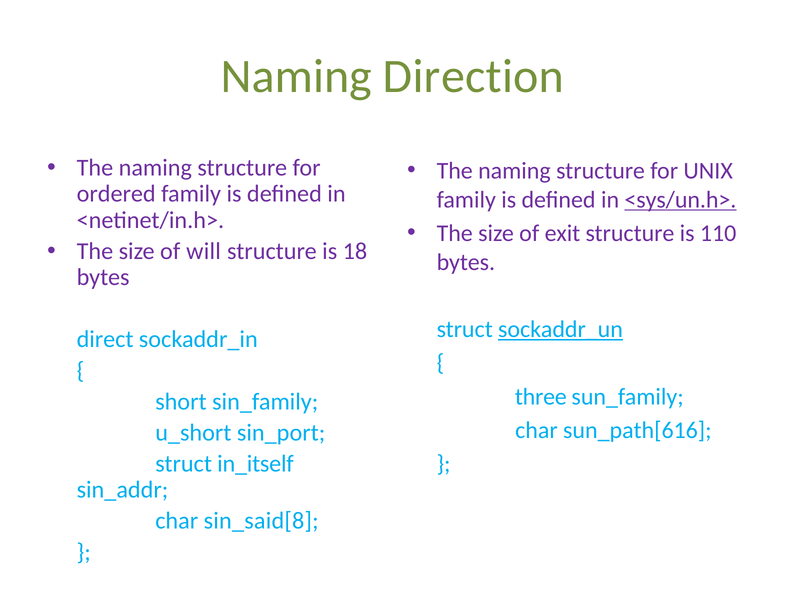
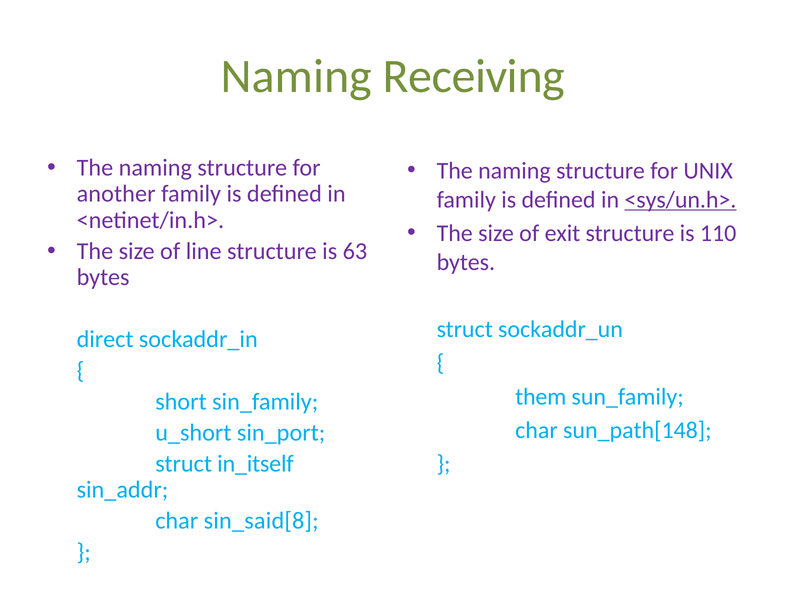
Direction: Direction -> Receiving
ordered: ordered -> another
will: will -> line
18: 18 -> 63
sockaddr_un underline: present -> none
three: three -> them
sun_path[616: sun_path[616 -> sun_path[148
